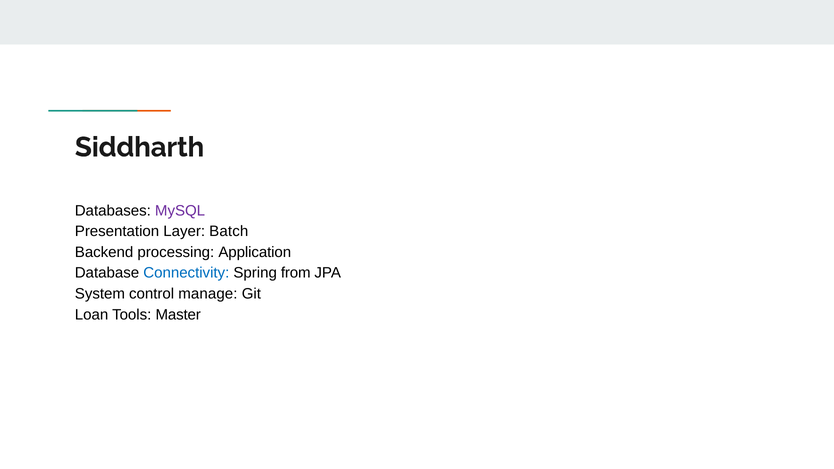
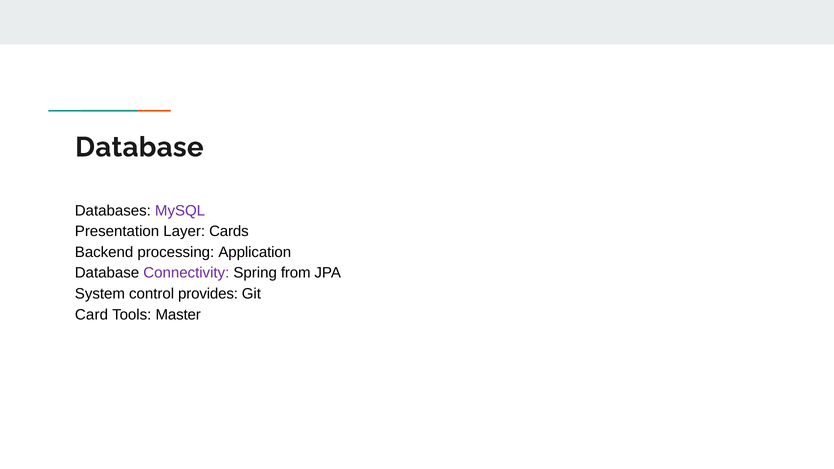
Siddharth at (140, 147): Siddharth -> Database
Batch: Batch -> Cards
Connectivity colour: blue -> purple
manage: manage -> provides
Loan: Loan -> Card
